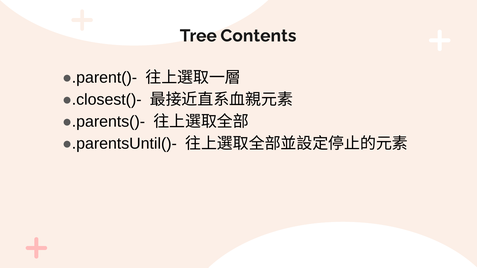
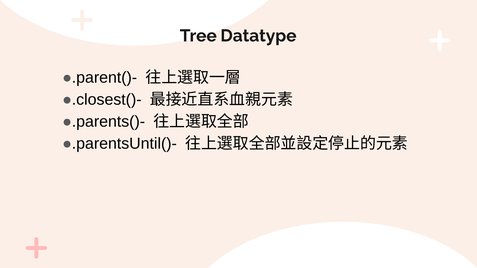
Contents: Contents -> Datatype
